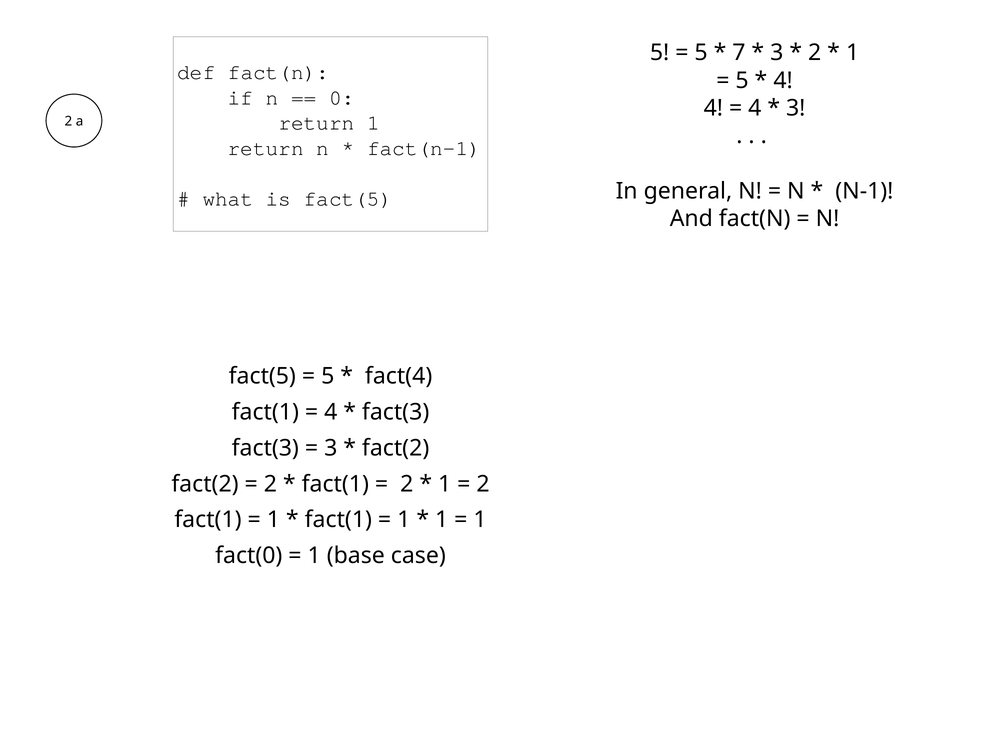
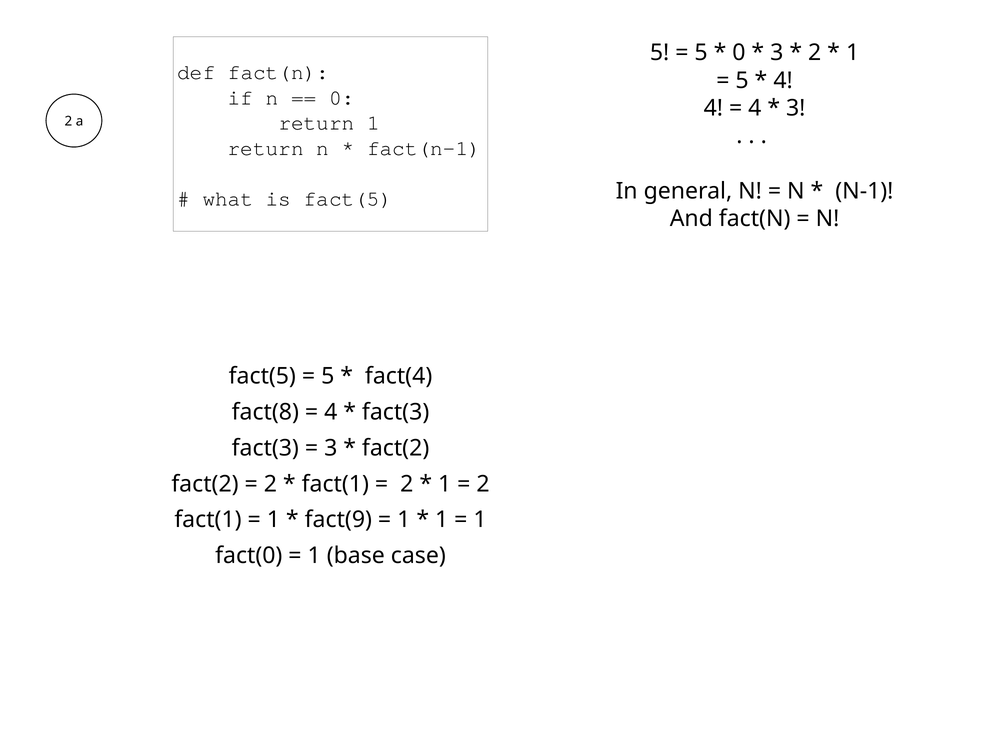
7 at (739, 53): 7 -> 0
fact(1 at (265, 412): fact(1 -> fact(8
fact(1 at (338, 520): fact(1 -> fact(9
